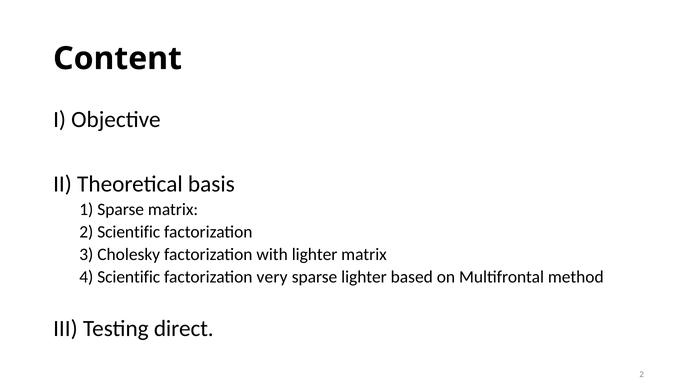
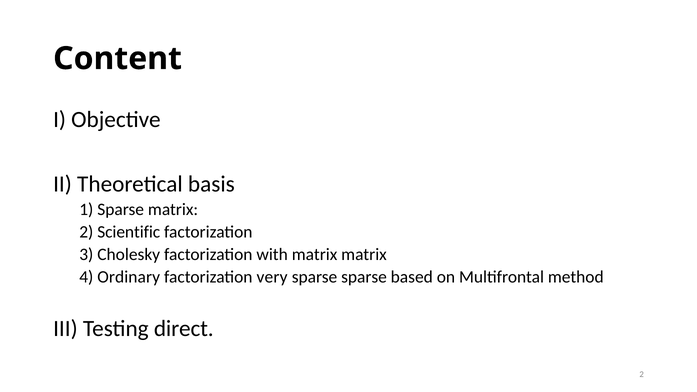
with lighter: lighter -> matrix
4 Scientific: Scientific -> Ordinary
sparse lighter: lighter -> sparse
